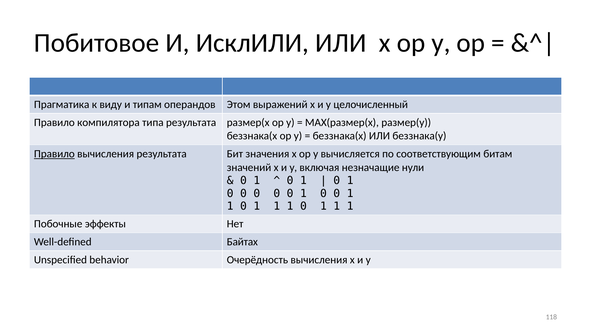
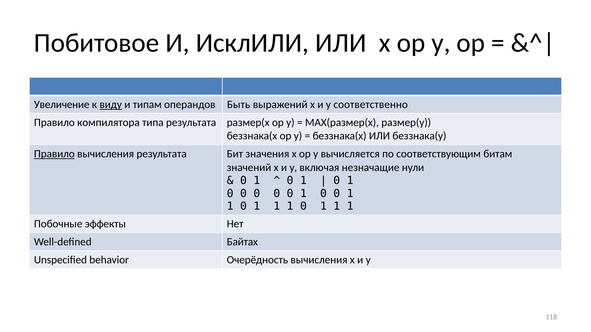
Прагматика: Прагматика -> Увеличение
виду underline: none -> present
Этом: Этом -> Быть
целочисленный: целочисленный -> соответственно
